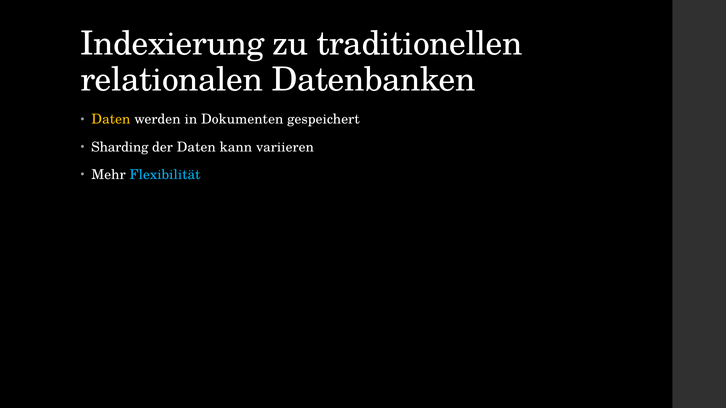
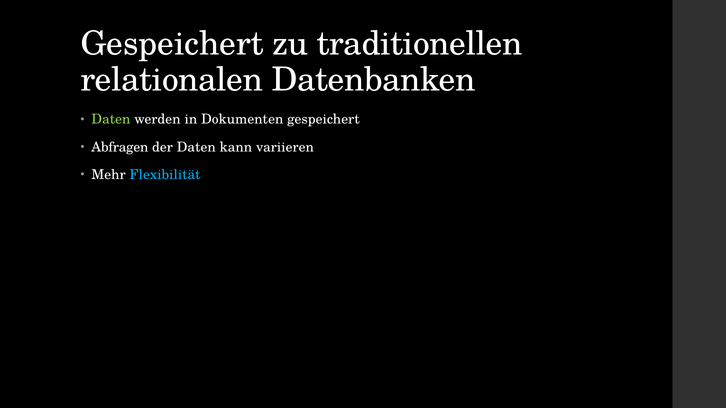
Indexierung at (172, 44): Indexierung -> Gespeichert
Daten at (111, 120) colour: yellow -> light green
Sharding: Sharding -> Abfragen
